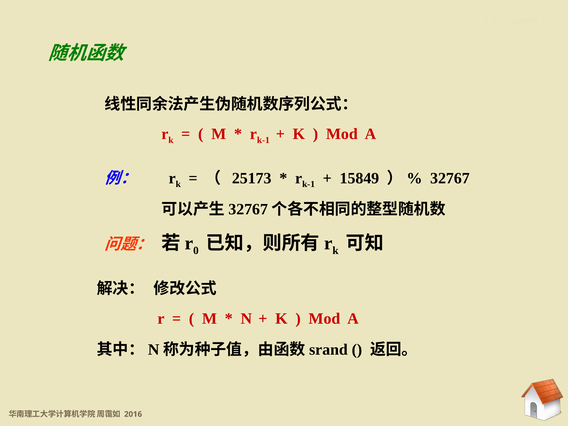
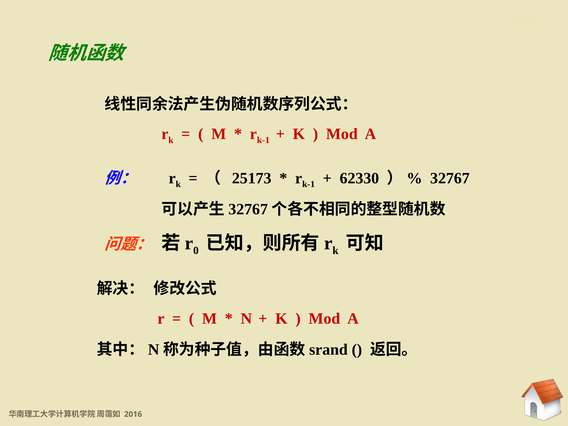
15849: 15849 -> 62330
